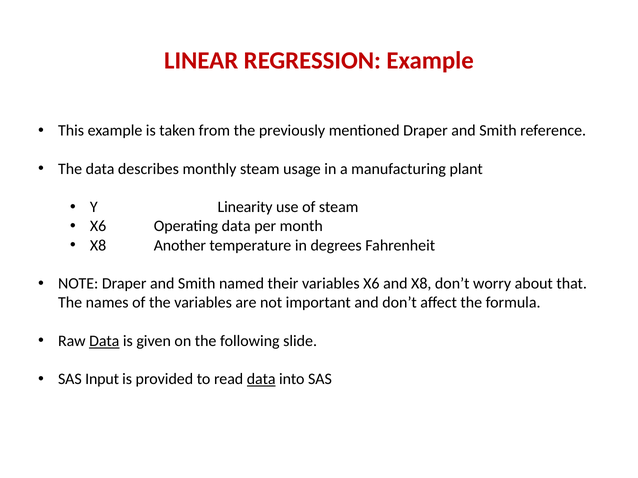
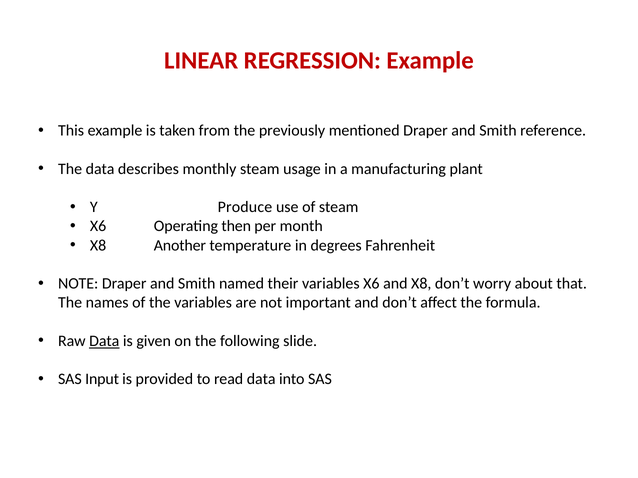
Linearity: Linearity -> Produce
Operating data: data -> then
data at (261, 380) underline: present -> none
